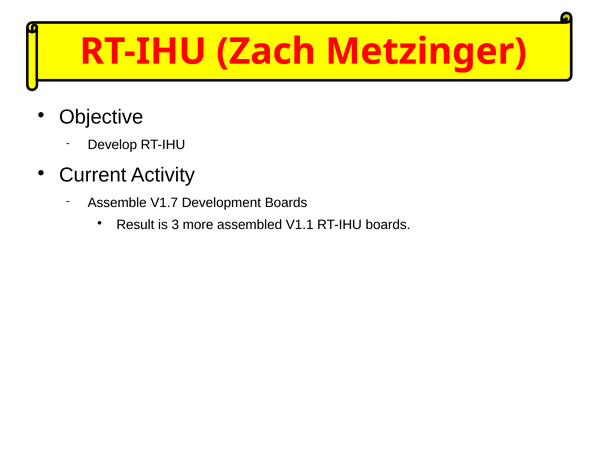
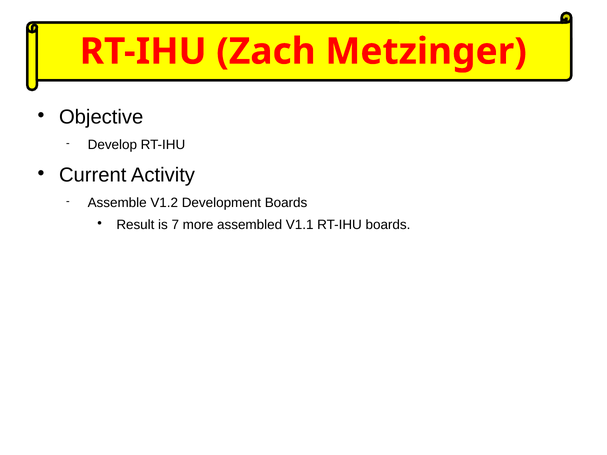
V1.7: V1.7 -> V1.2
3: 3 -> 7
